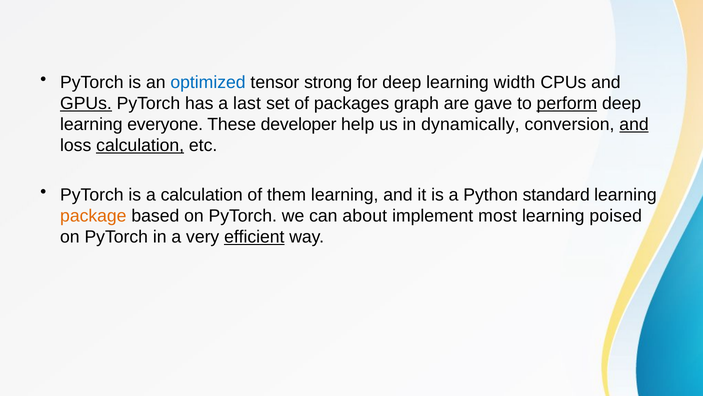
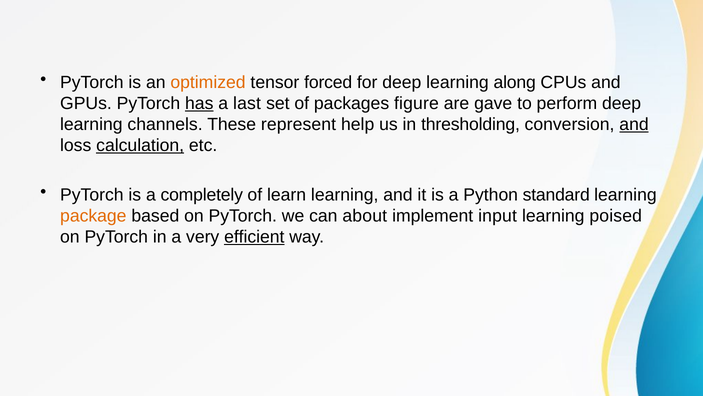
optimized colour: blue -> orange
strong: strong -> forced
width: width -> along
GPUs underline: present -> none
has underline: none -> present
graph: graph -> figure
perform underline: present -> none
everyone: everyone -> channels
developer: developer -> represent
dynamically: dynamically -> thresholding
a calculation: calculation -> completely
them: them -> learn
most: most -> input
